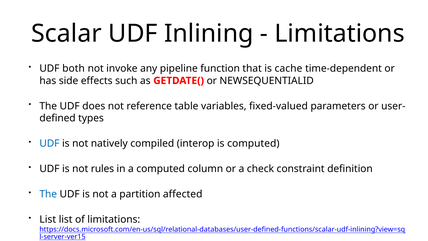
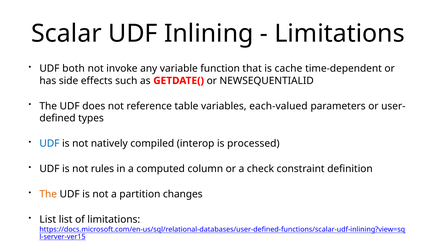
pipeline: pipeline -> variable
fixed-valued: fixed-valued -> each-valued
is computed: computed -> processed
The at (48, 194) colour: blue -> orange
affected: affected -> changes
